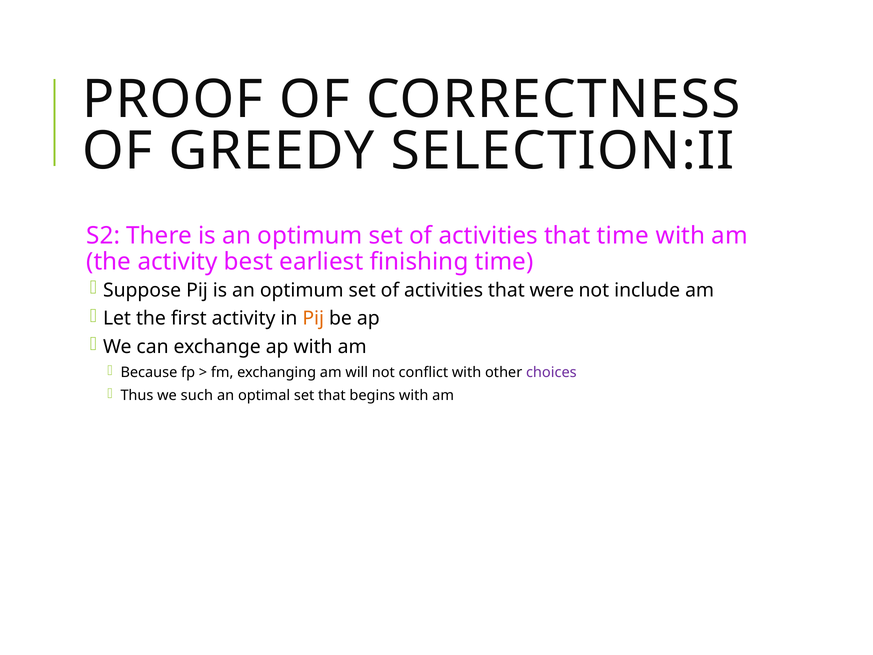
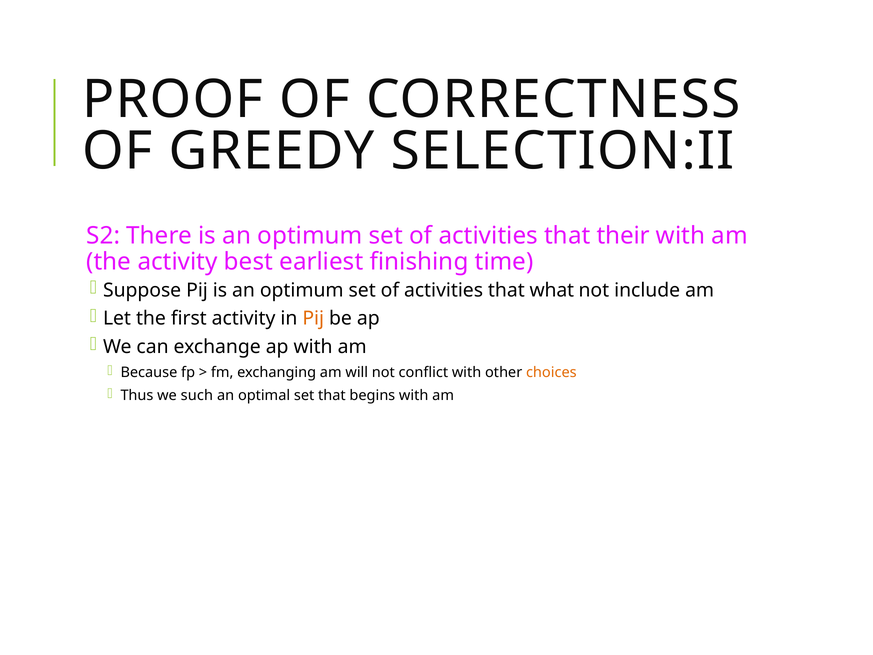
that time: time -> their
were: were -> what
choices colour: purple -> orange
